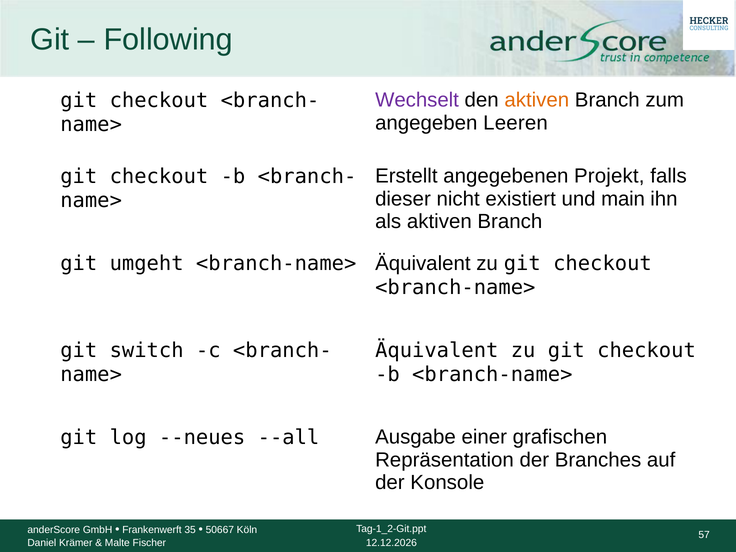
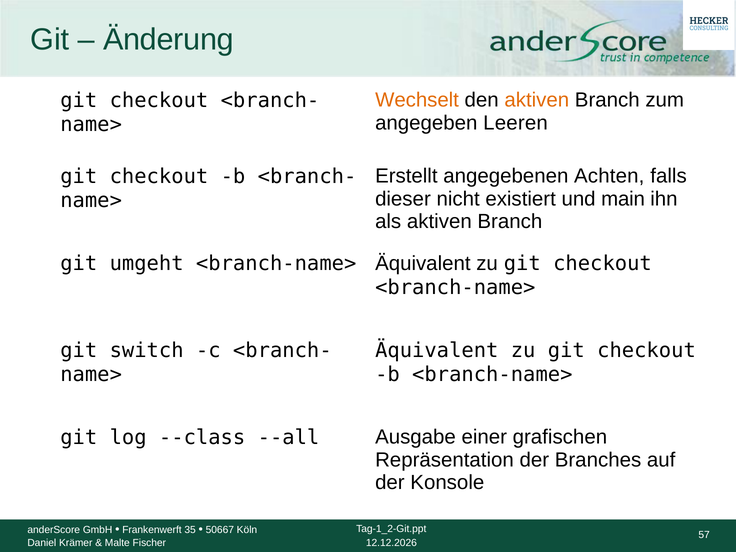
Following: Following -> Änderung
Wechselt colour: purple -> orange
Projekt: Projekt -> Achten
--neues: --neues -> --class
